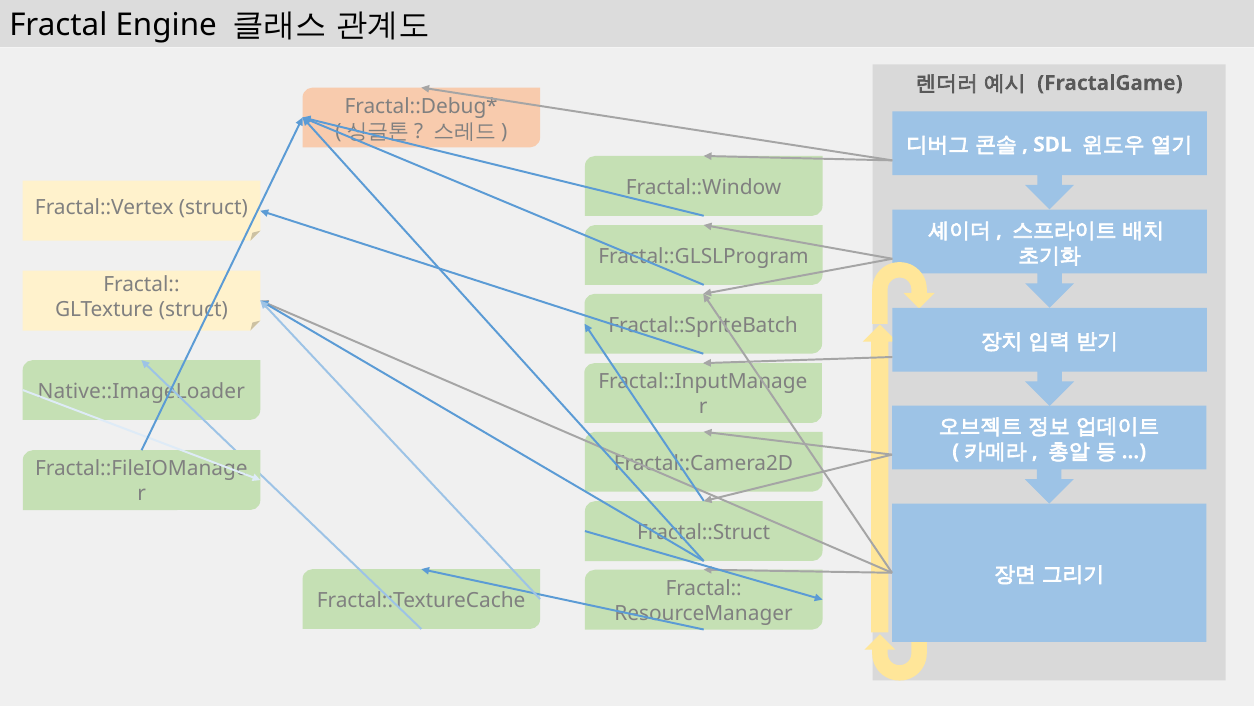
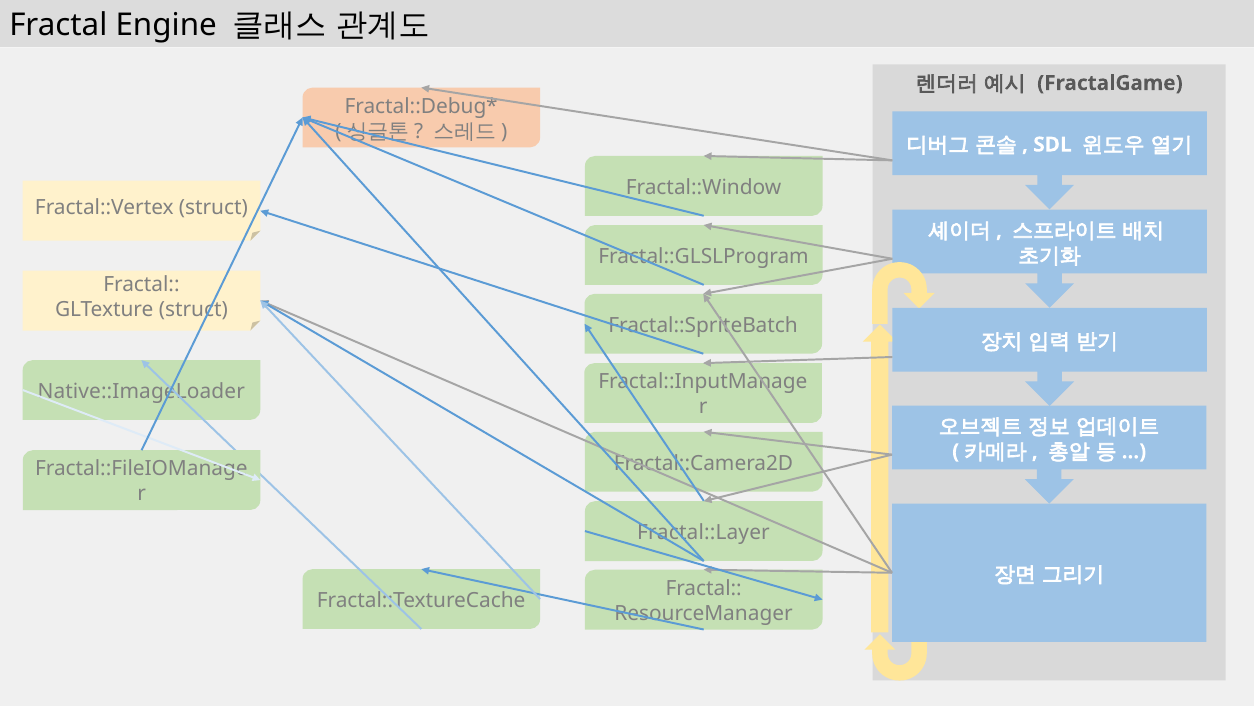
Fractal::Struct: Fractal::Struct -> Fractal::Layer
